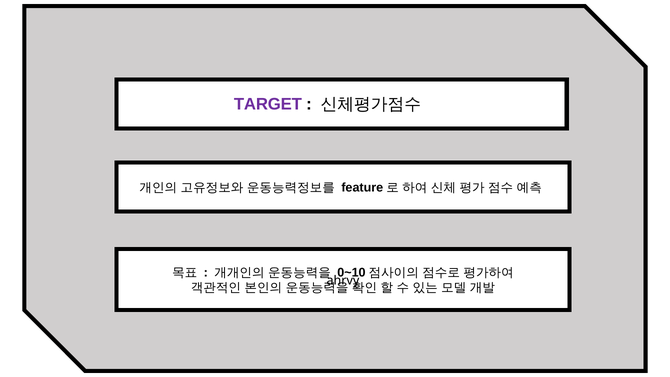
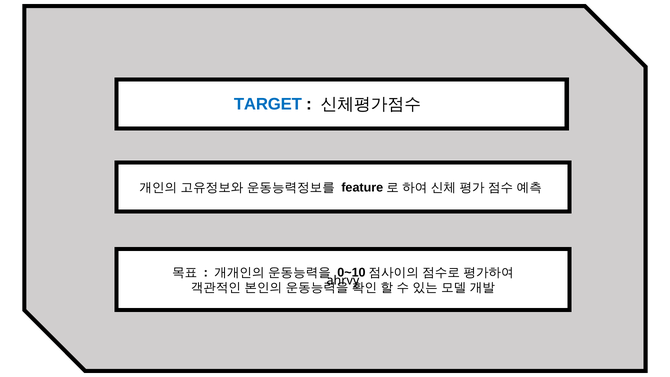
TARGET colour: purple -> blue
